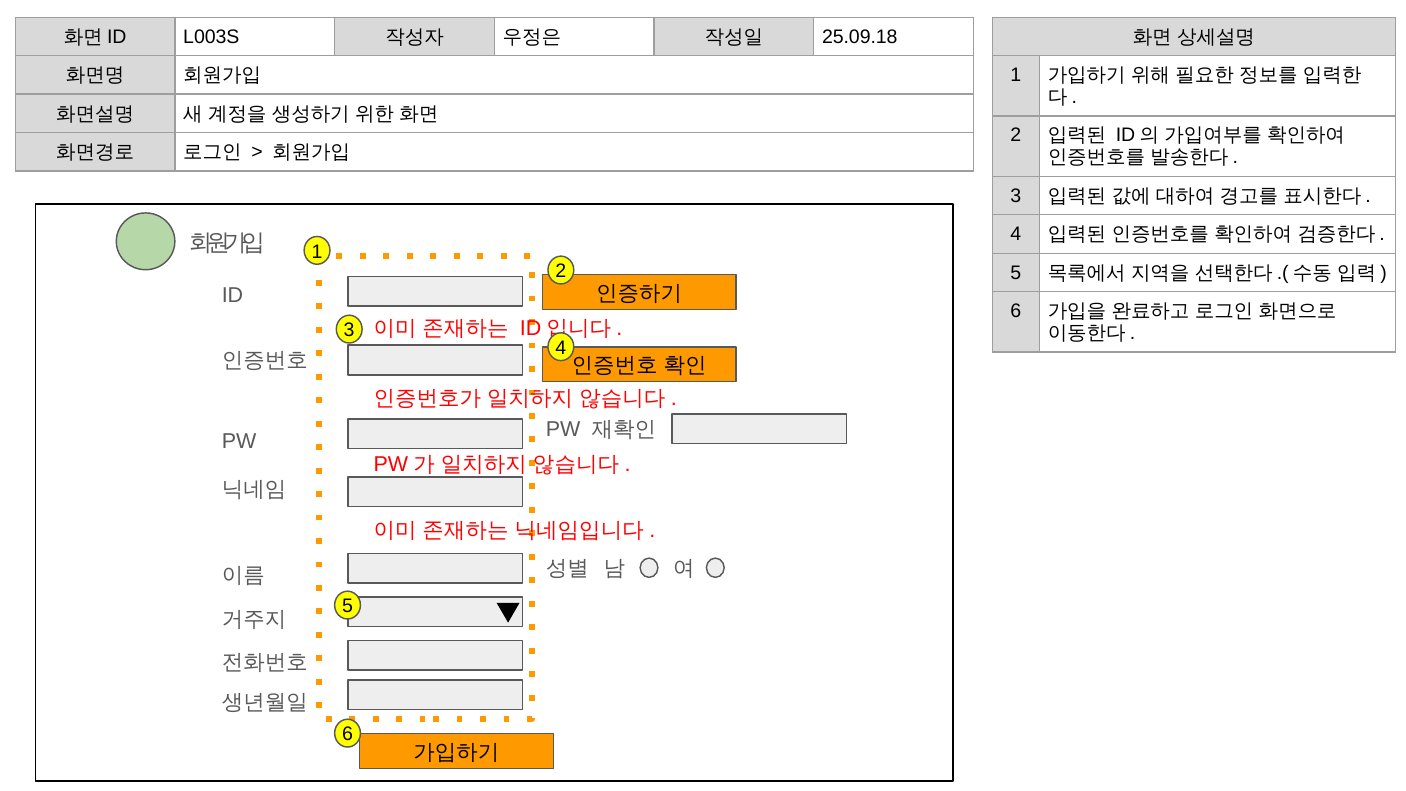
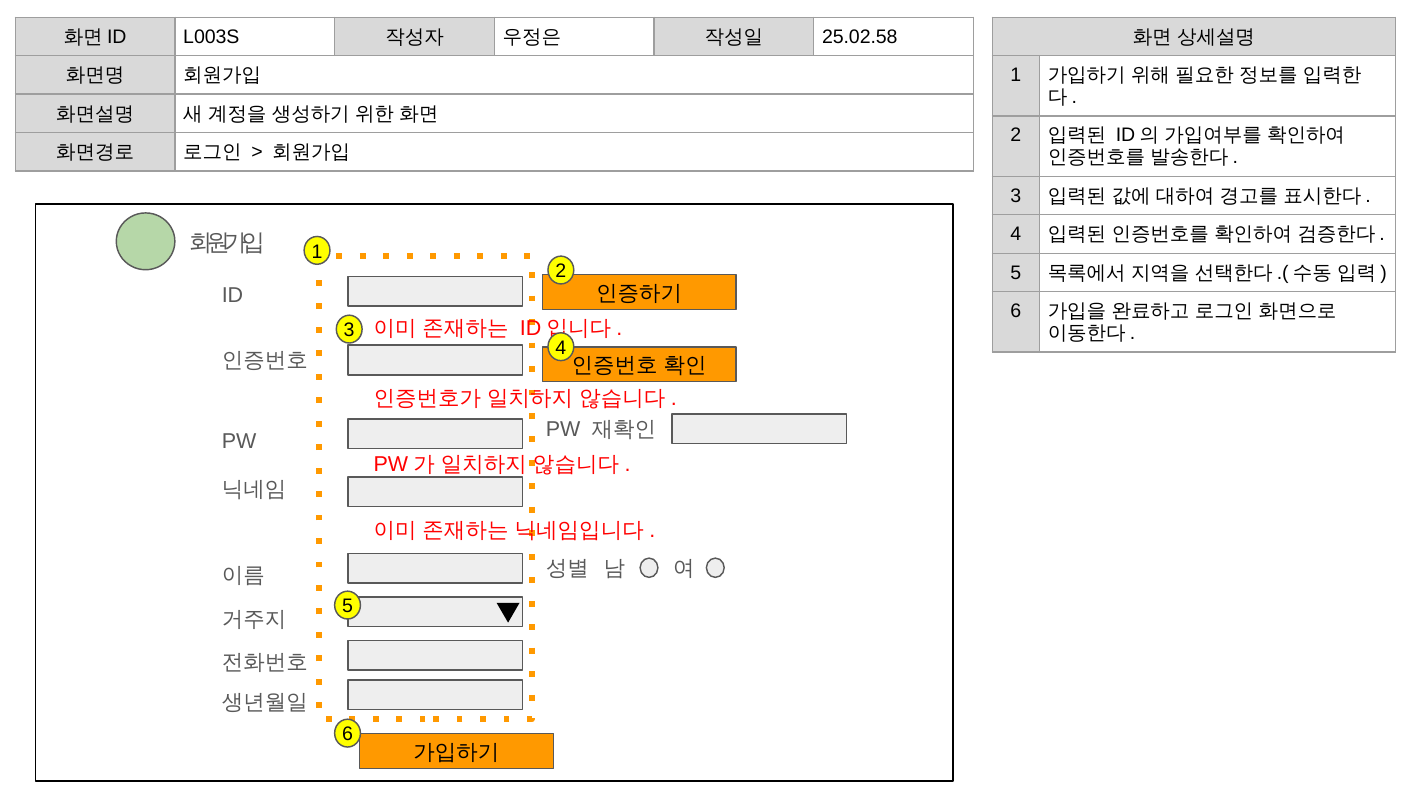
25.09.18: 25.09.18 -> 25.02.58
